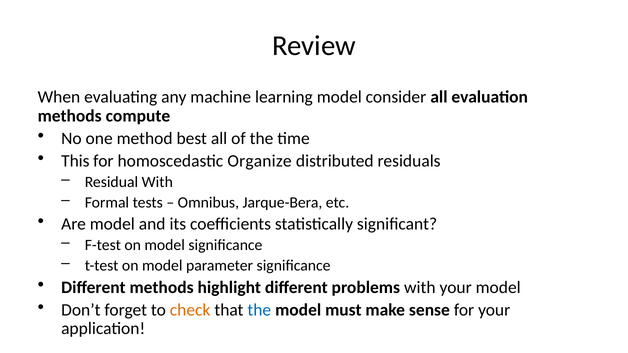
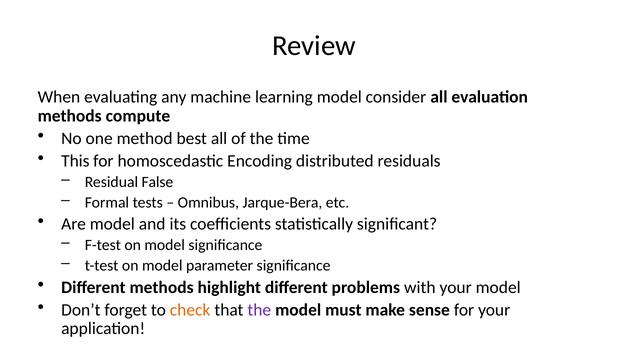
Organize: Organize -> Encoding
Residual With: With -> False
the at (259, 310) colour: blue -> purple
